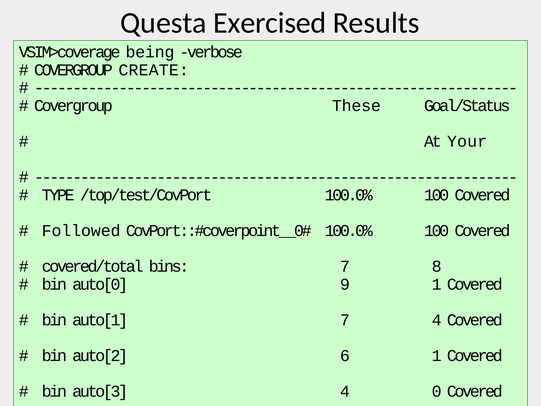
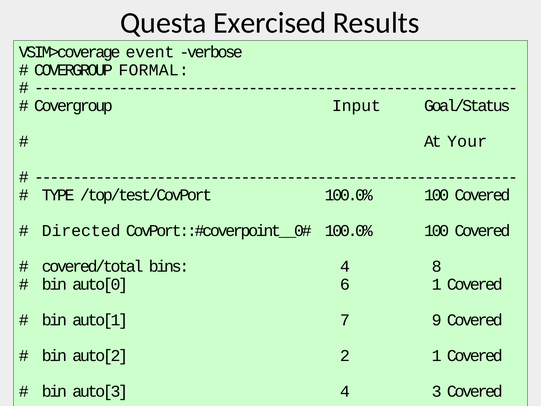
being: being -> event
CREATE: CREATE -> FORMAL
These: These -> Input
Followed: Followed -> Directed
bins 7: 7 -> 4
auto[0 9: 9 -> 6
7 4: 4 -> 9
auto[2 6: 6 -> 2
0 at (437, 391): 0 -> 3
